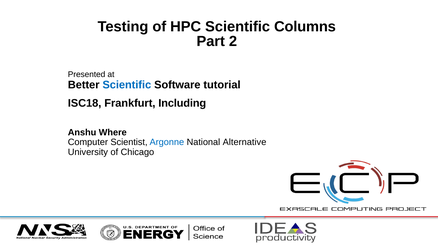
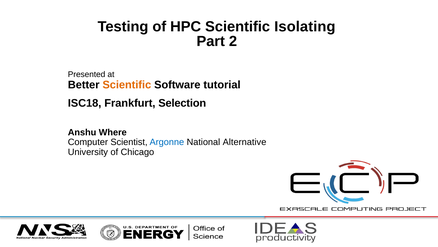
Columns: Columns -> Isolating
Scientific at (127, 85) colour: blue -> orange
Including: Including -> Selection
